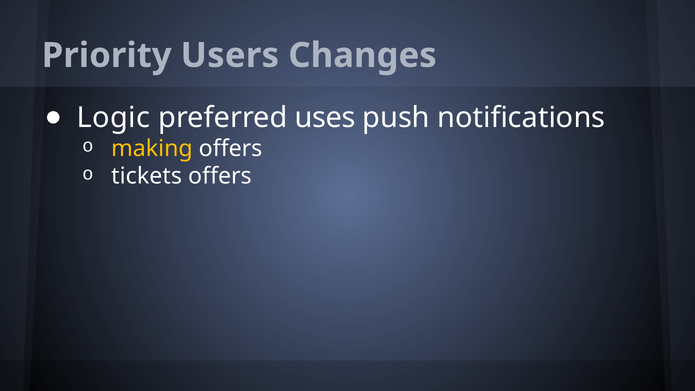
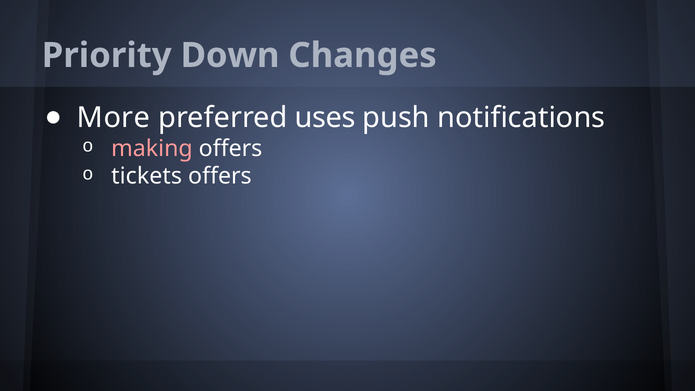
Users: Users -> Down
Logic: Logic -> More
making colour: yellow -> pink
